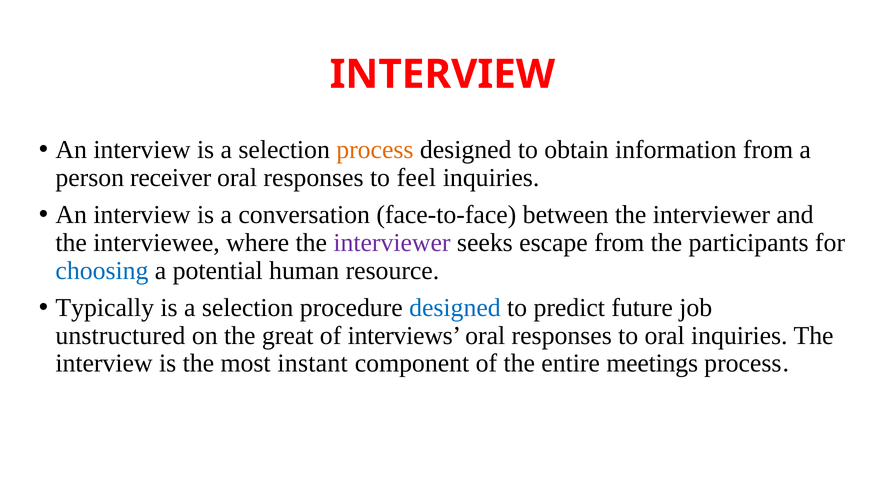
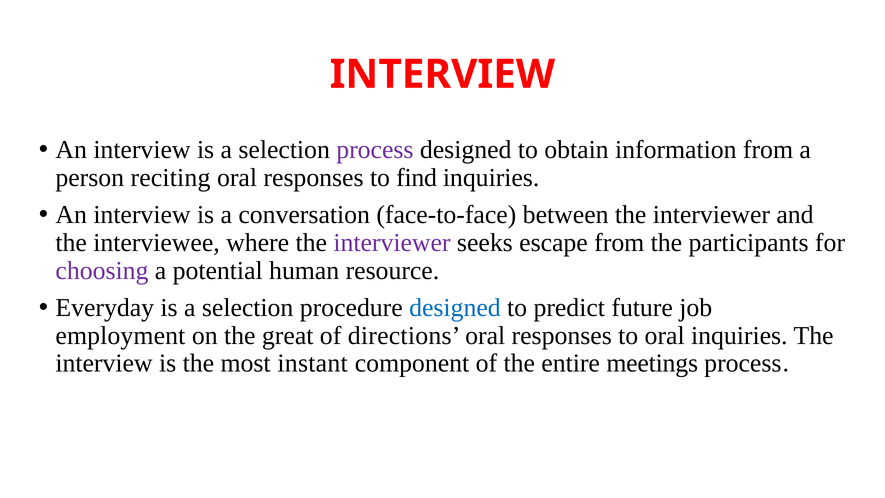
process at (375, 150) colour: orange -> purple
receiver: receiver -> reciting
feel: feel -> find
choosing colour: blue -> purple
Typically: Typically -> Everyday
unstructured: unstructured -> employment
interviews: interviews -> directions
